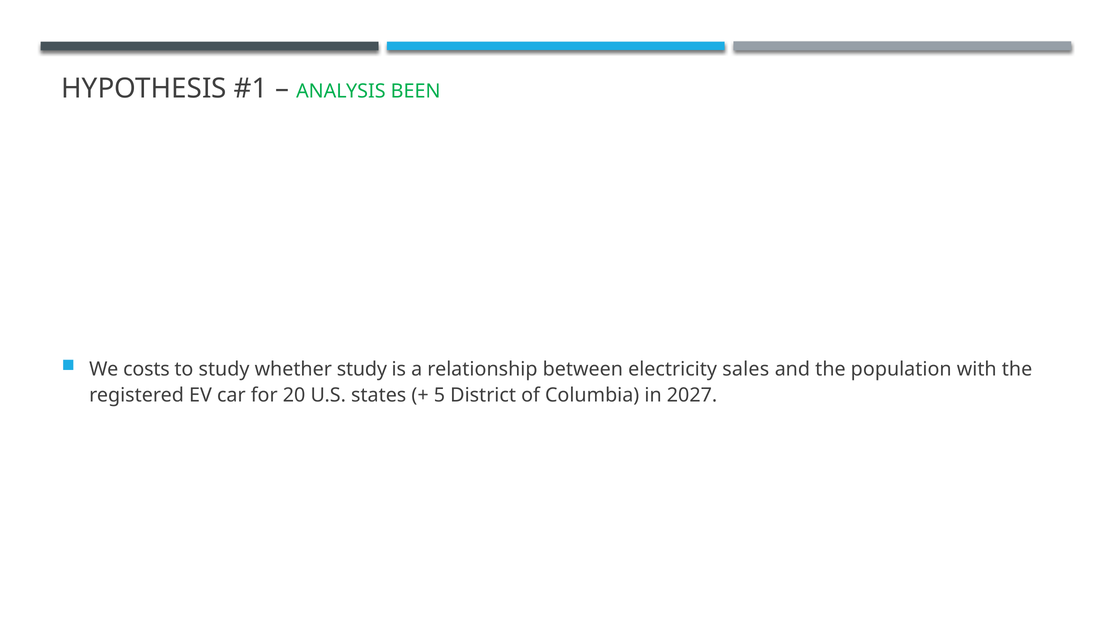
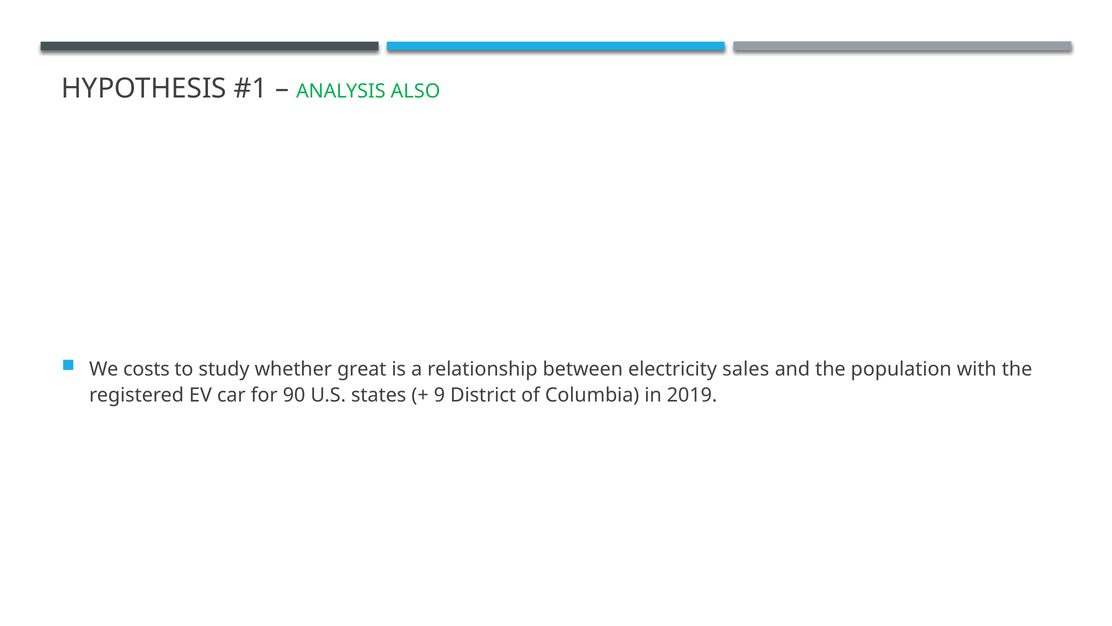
BEEN: BEEN -> ALSO
whether study: study -> great
20: 20 -> 90
5: 5 -> 9
2027: 2027 -> 2019
